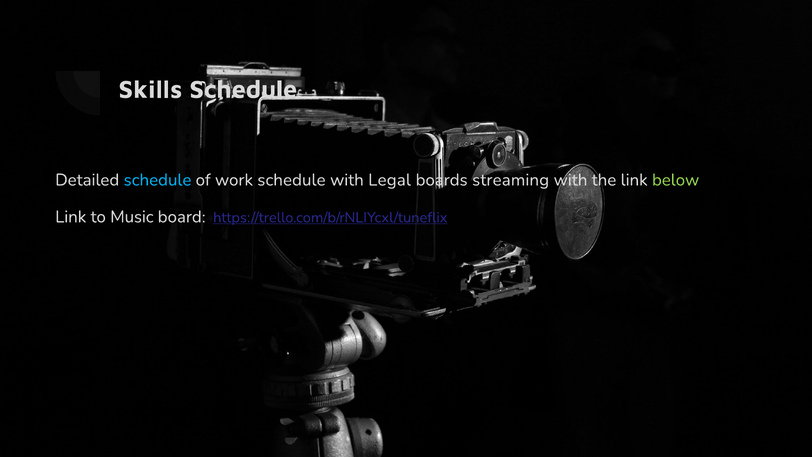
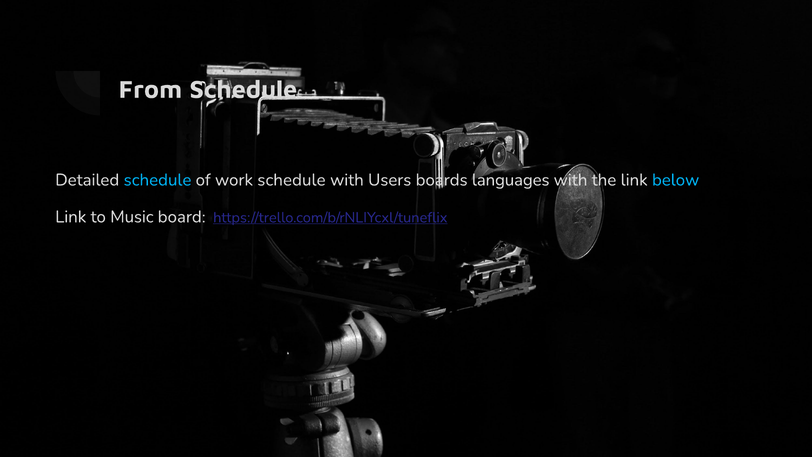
Skills: Skills -> From
Legal: Legal -> Users
streaming: streaming -> languages
below colour: light green -> light blue
